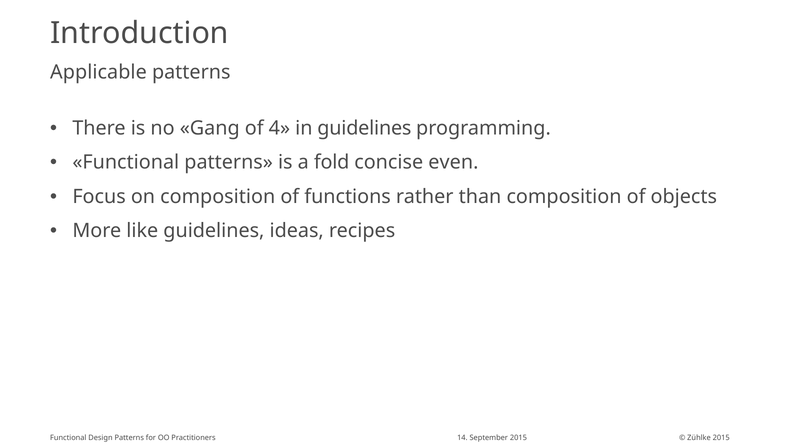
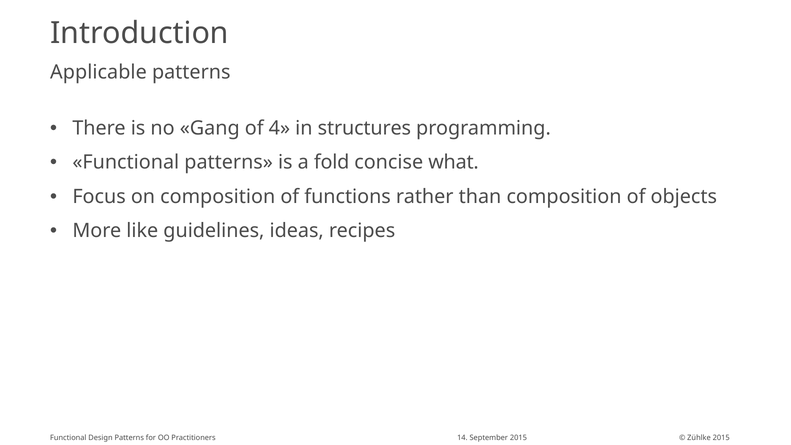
in guidelines: guidelines -> structures
even: even -> what
